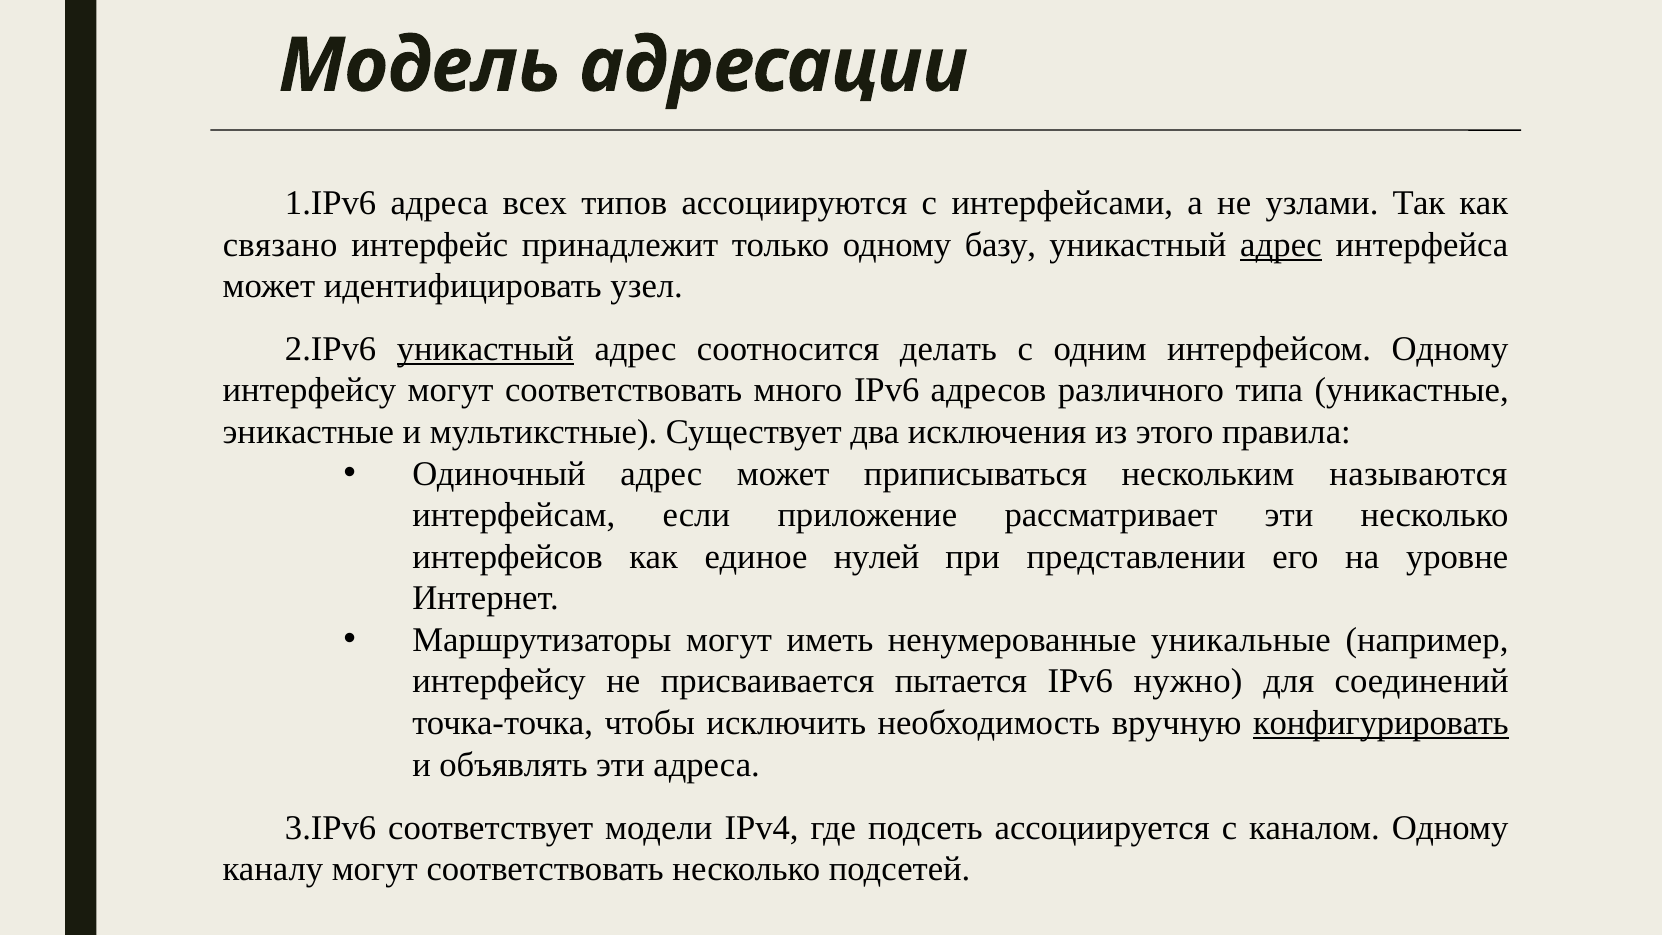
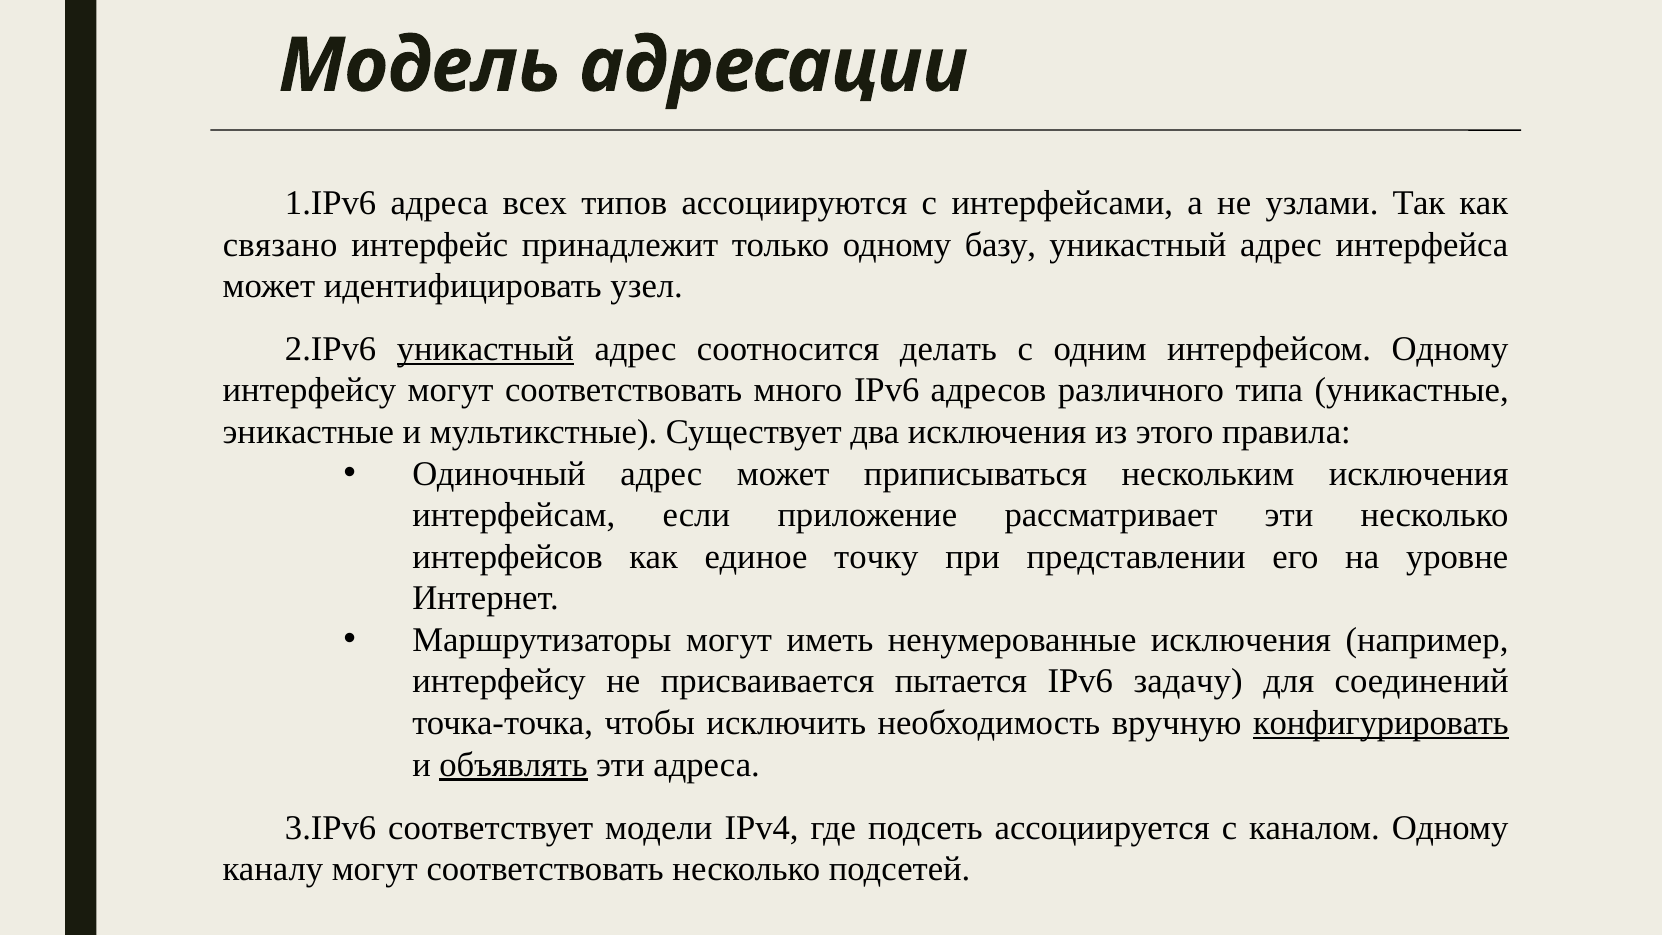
адрес at (1281, 245) underline: present -> none
нескольким называются: называются -> исключения
нулей: нулей -> точку
ненумерованные уникальные: уникальные -> исключения
нужно: нужно -> задачу
объявлять underline: none -> present
